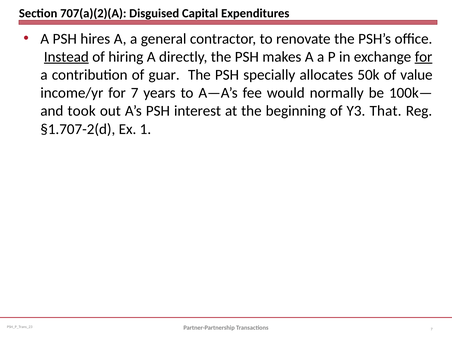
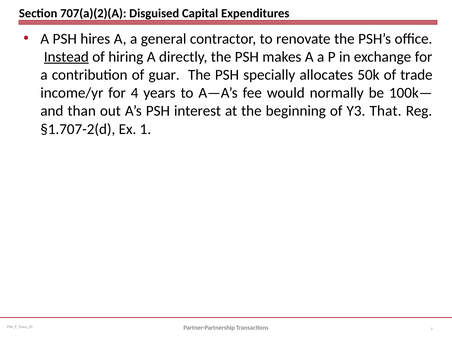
for at (424, 57) underline: present -> none
value: value -> trade
for 7: 7 -> 4
took: took -> than
